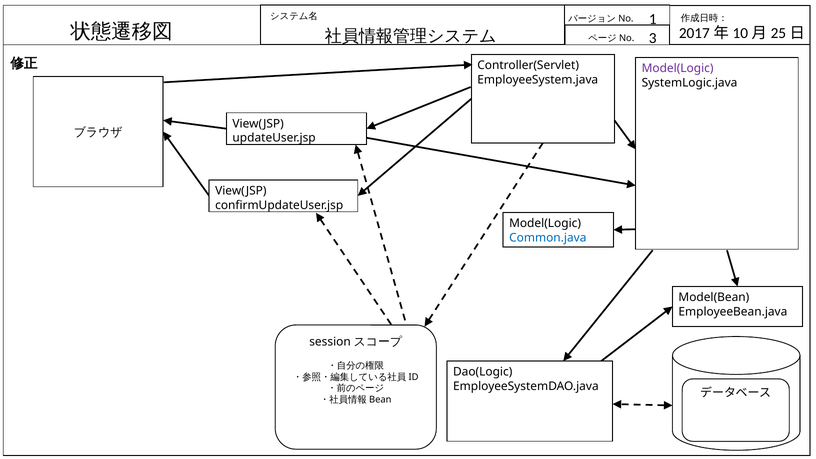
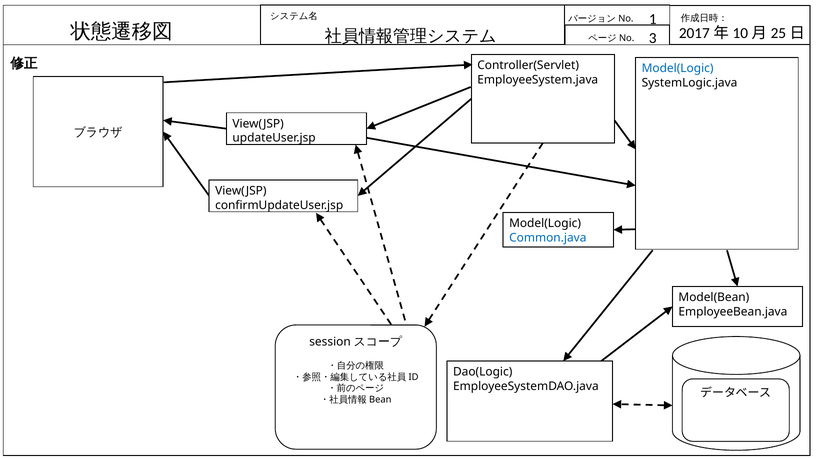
Model(Logic at (678, 69) colour: purple -> blue
